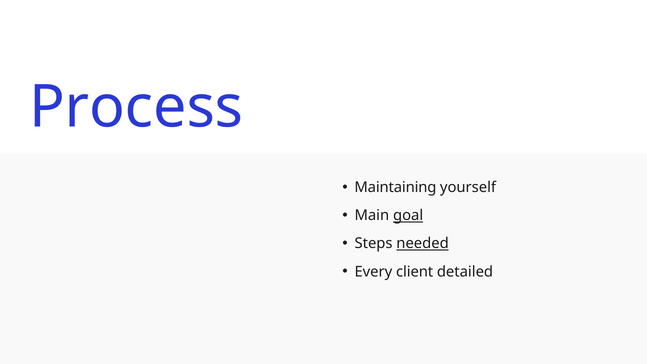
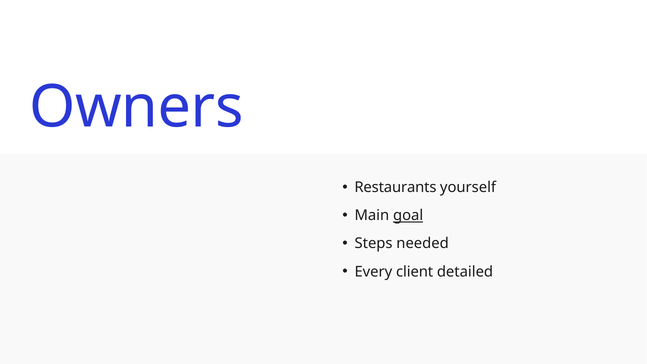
Process: Process -> Owners
Maintaining: Maintaining -> Restaurants
needed underline: present -> none
